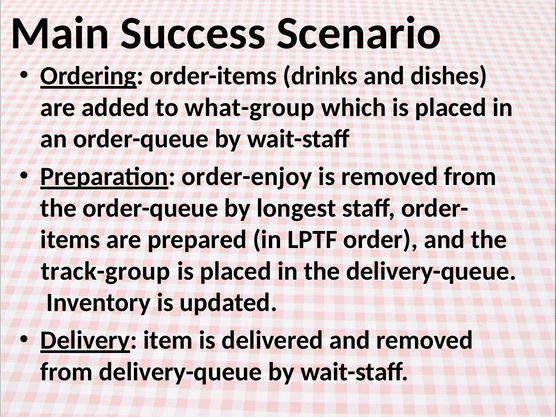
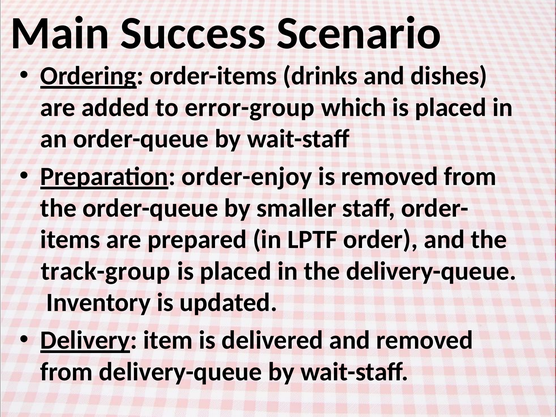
what-group: what-group -> error-group
longest: longest -> smaller
